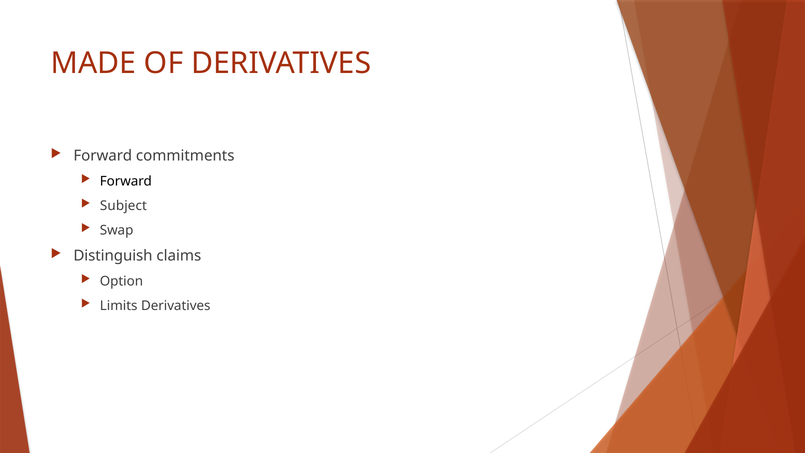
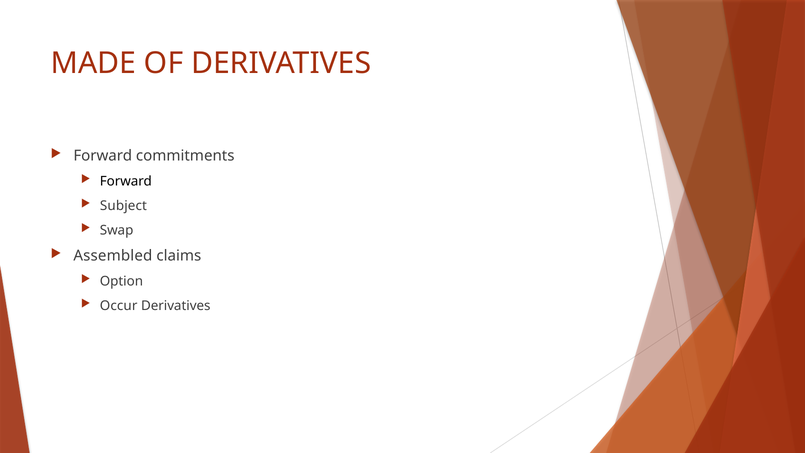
Distinguish: Distinguish -> Assembled
Limits: Limits -> Occur
